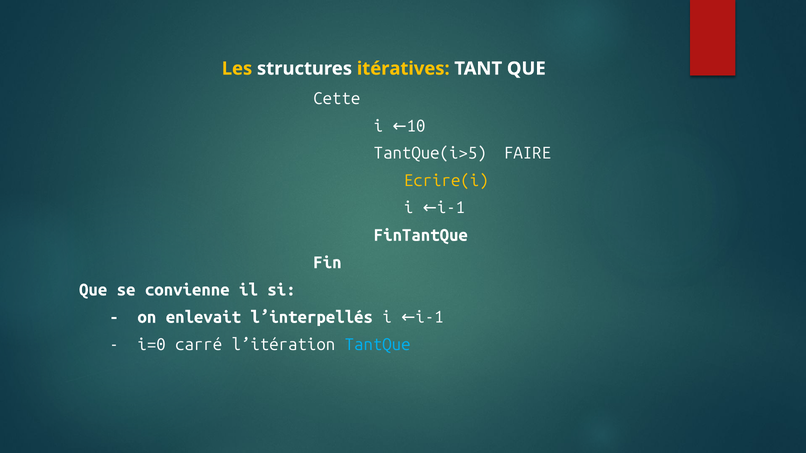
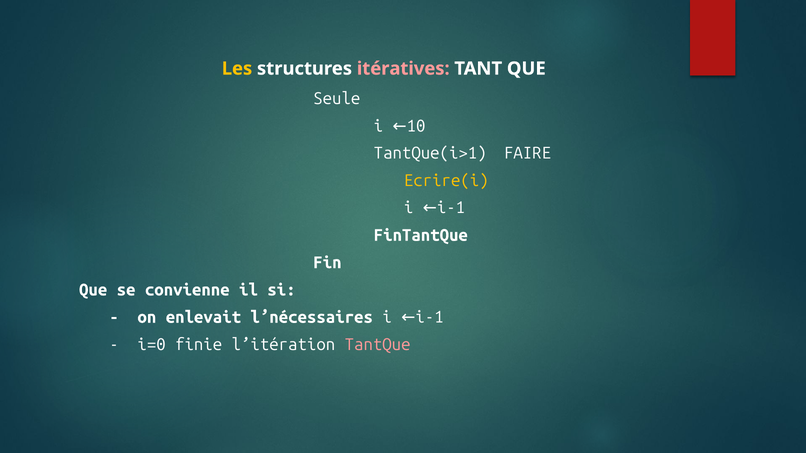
itératives colour: yellow -> pink
Cette: Cette -> Seule
TantQue(i>5: TantQue(i>5 -> TantQue(i>1
l’interpellés: l’interpellés -> l’nécessaires
carré: carré -> finie
TantQue colour: light blue -> pink
